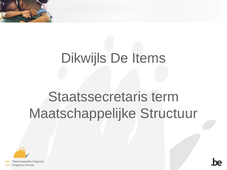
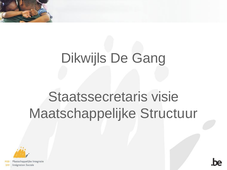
Items: Items -> Gang
term: term -> visie
